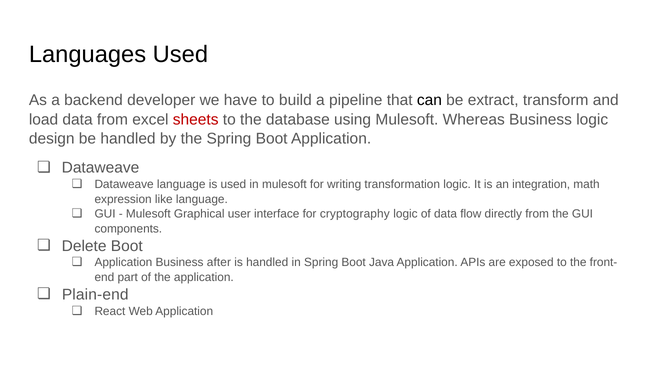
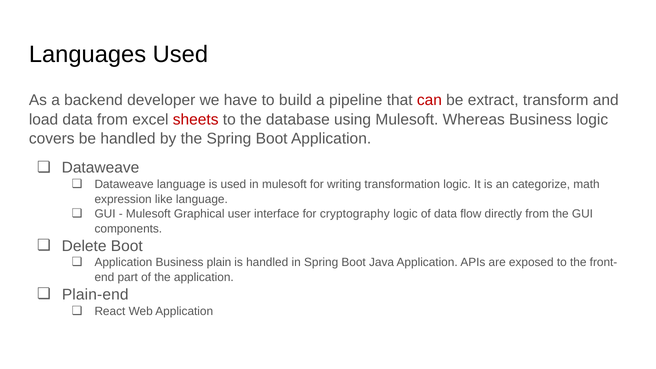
can colour: black -> red
design: design -> covers
integration: integration -> categorize
after: after -> plain
